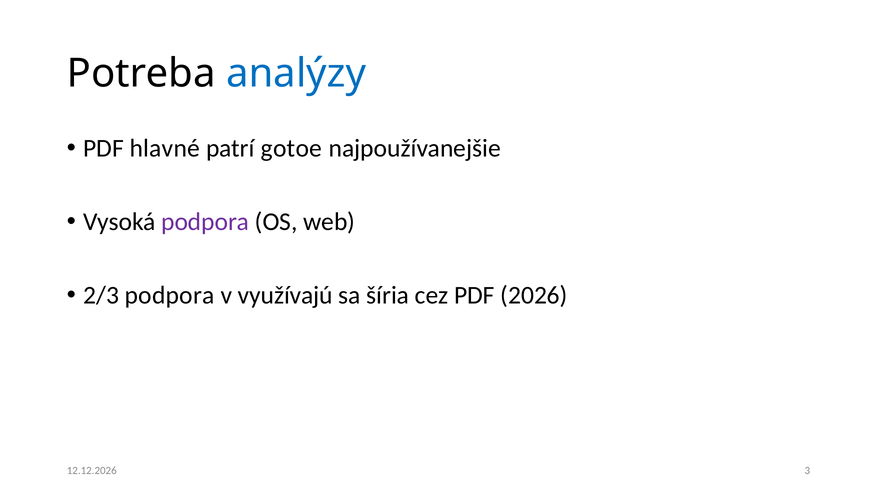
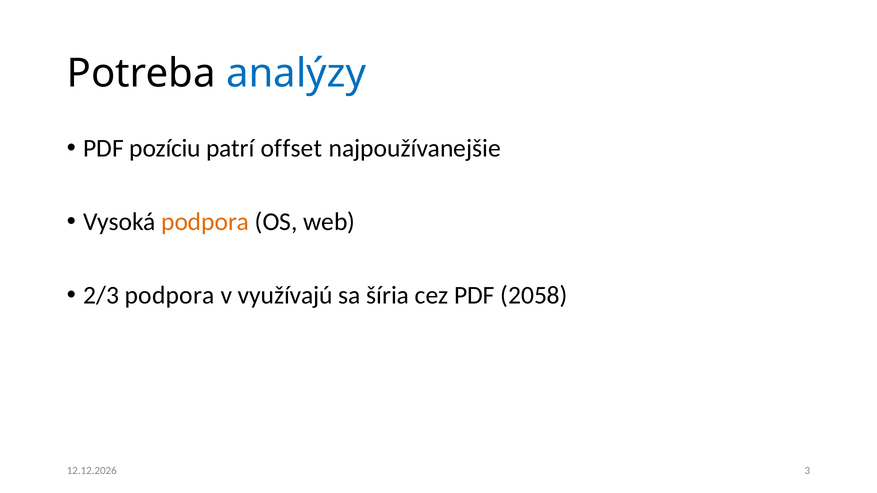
hlavné: hlavné -> pozíciu
gotoe: gotoe -> offset
podpora at (205, 222) colour: purple -> orange
2026: 2026 -> 2058
